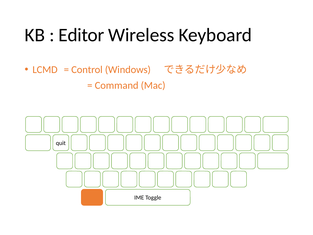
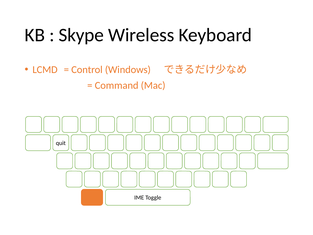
Editor: Editor -> Skype
